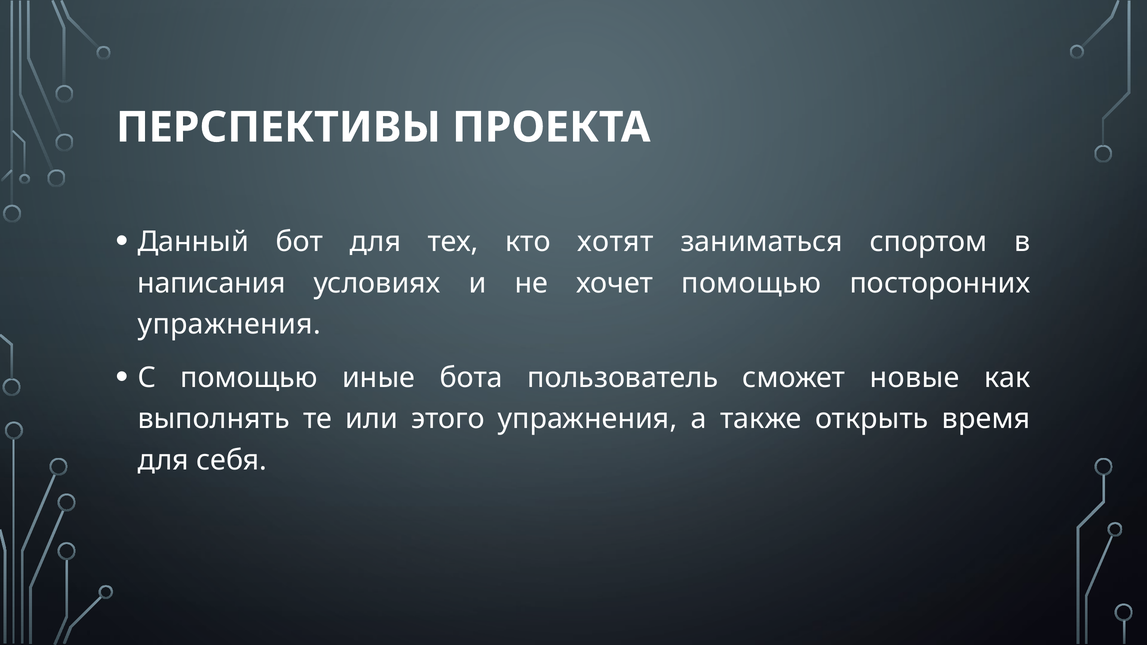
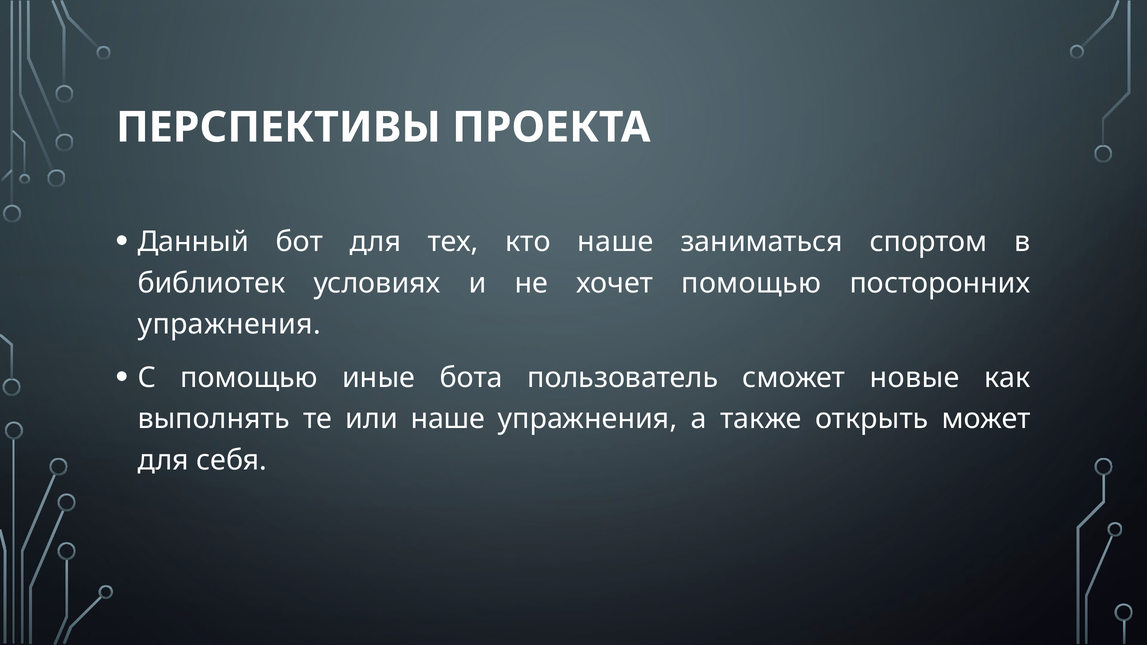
кто хотят: хотят -> наше
написания: написания -> библиотек
или этого: этого -> наше
время: время -> может
